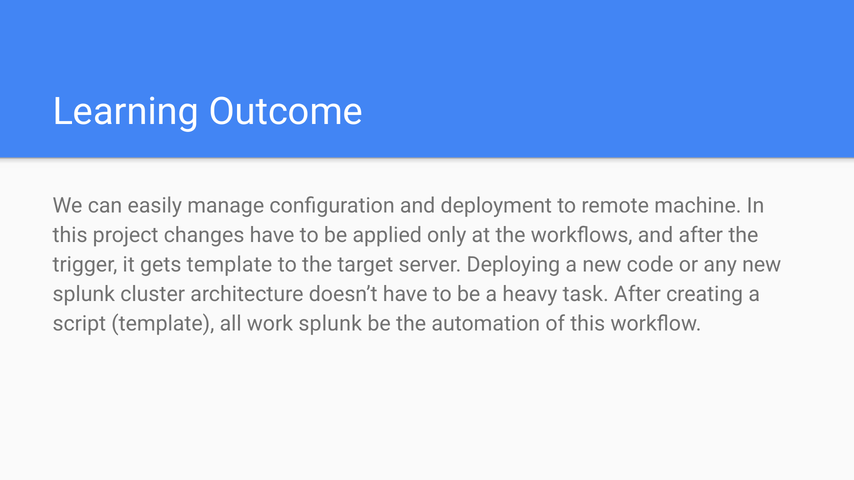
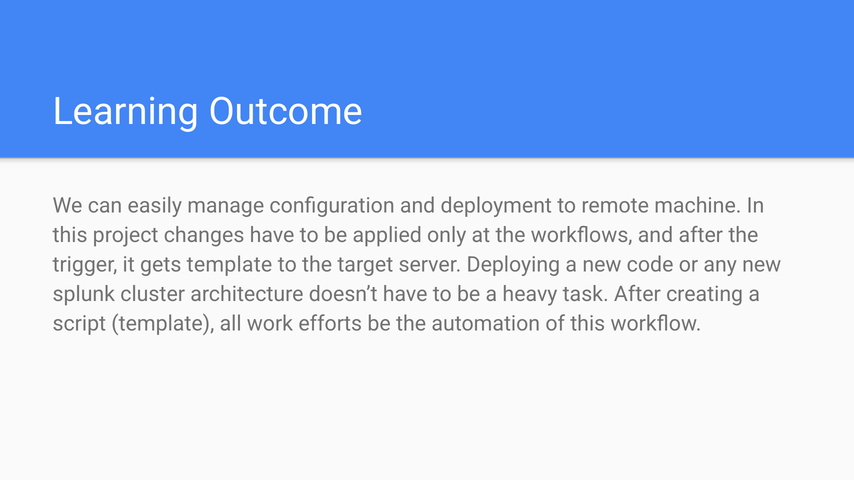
work splunk: splunk -> efforts
